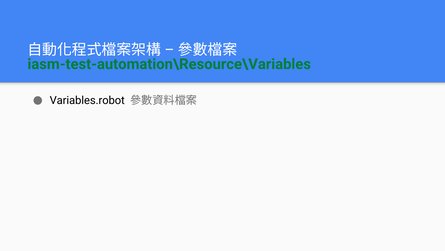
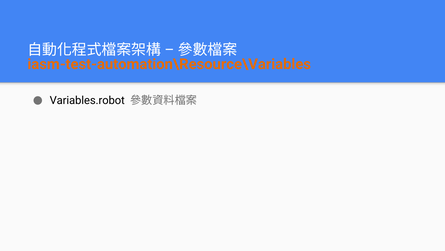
iasm-test-automation\Resource\Variables colour: green -> orange
